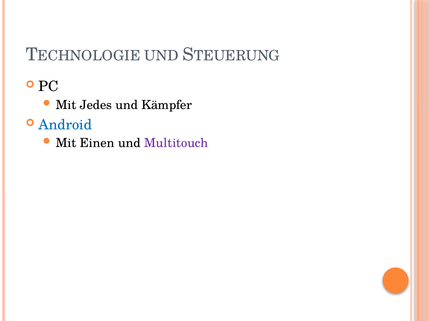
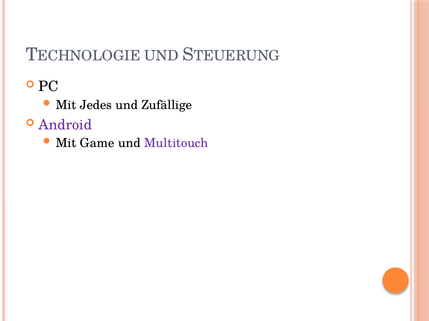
Kämpfer: Kämpfer -> Zufällige
Android colour: blue -> purple
Einen: Einen -> Game
